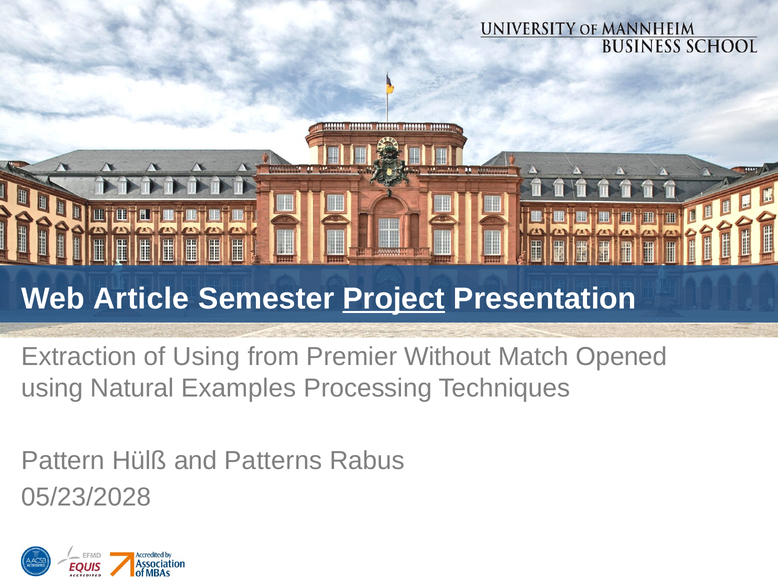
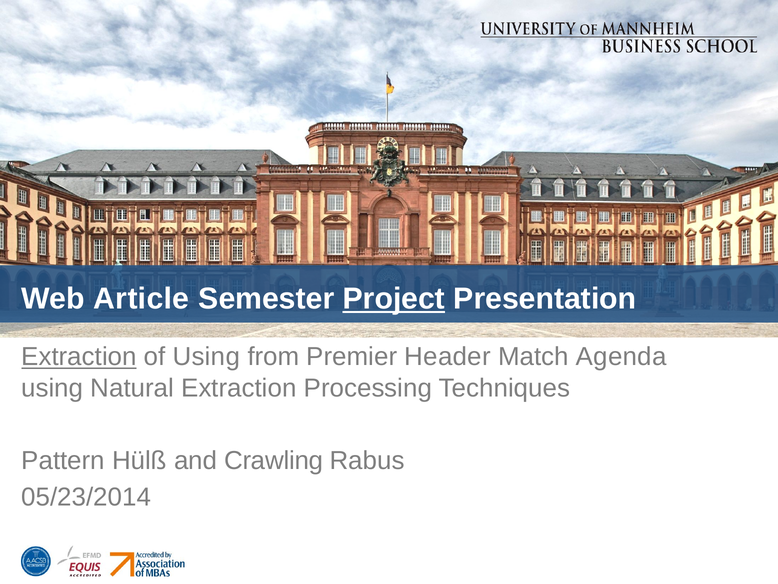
Extraction at (79, 357) underline: none -> present
Without: Without -> Header
Opened: Opened -> Agenda
Natural Examples: Examples -> Extraction
Patterns: Patterns -> Crawling
05/23/2028: 05/23/2028 -> 05/23/2014
